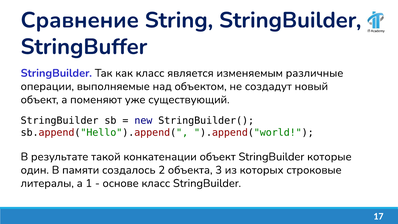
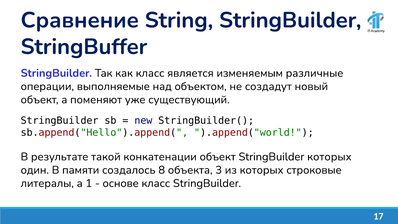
StringBuilder которые: которые -> которых
2: 2 -> 8
